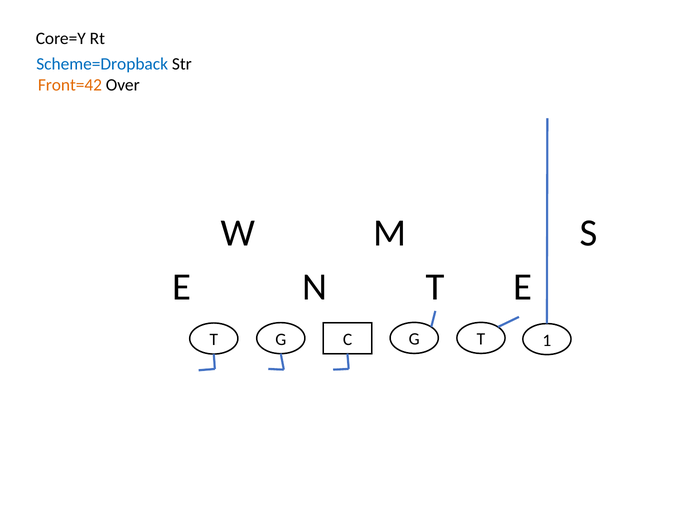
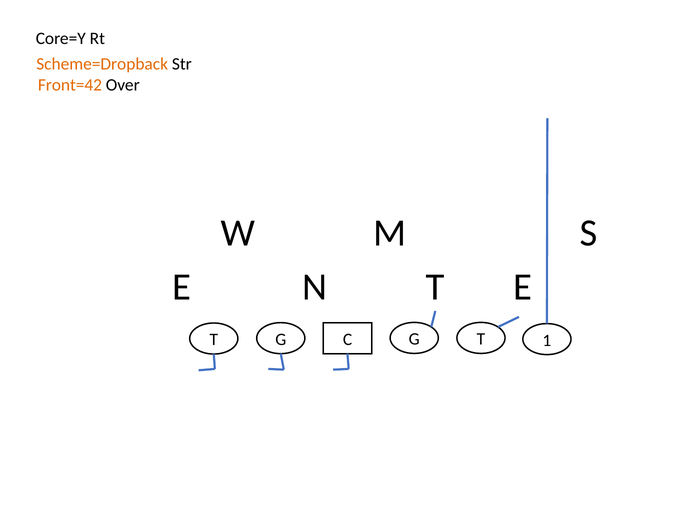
Scheme=Dropback colour: blue -> orange
